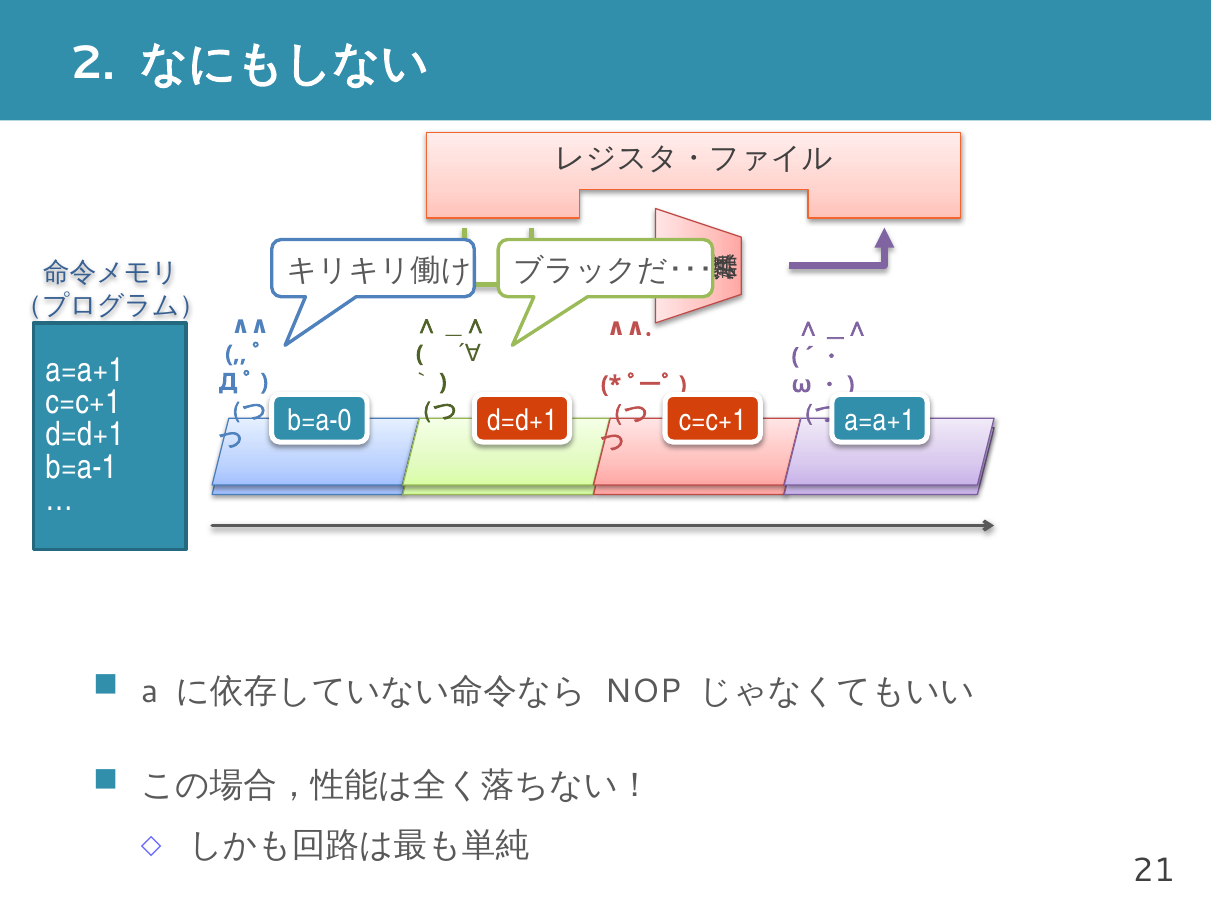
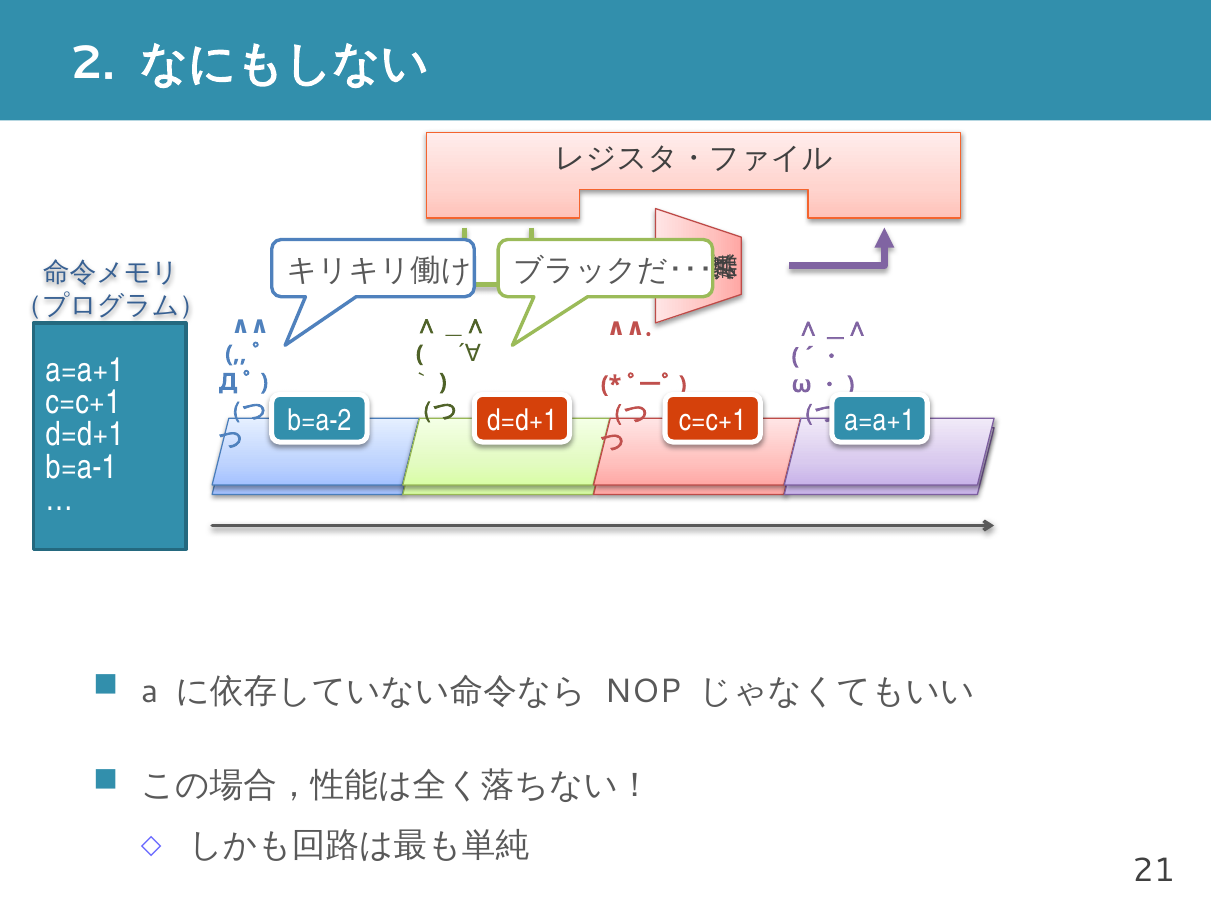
b=a-0: b=a-0 -> b=a-2
